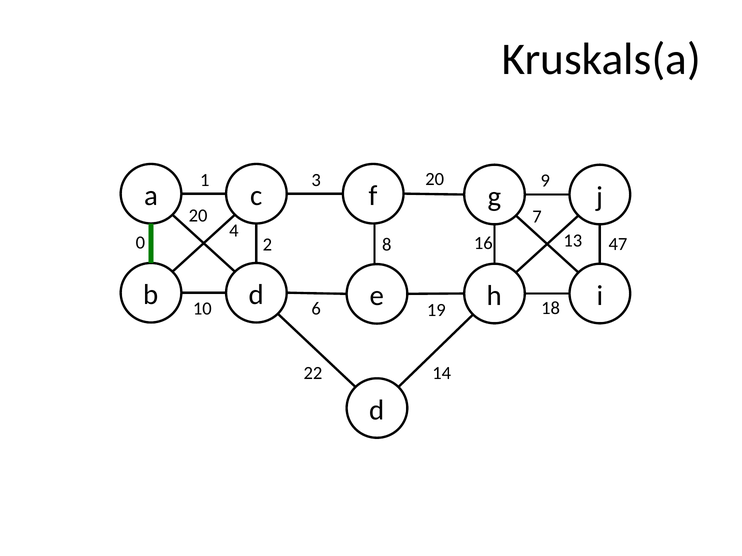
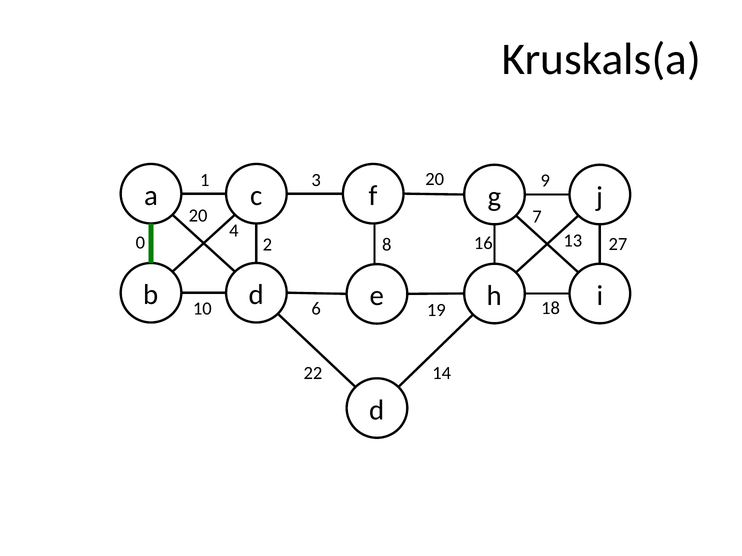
47: 47 -> 27
